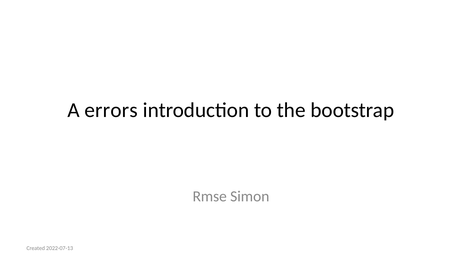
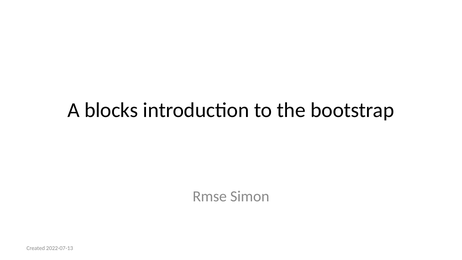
errors: errors -> blocks
